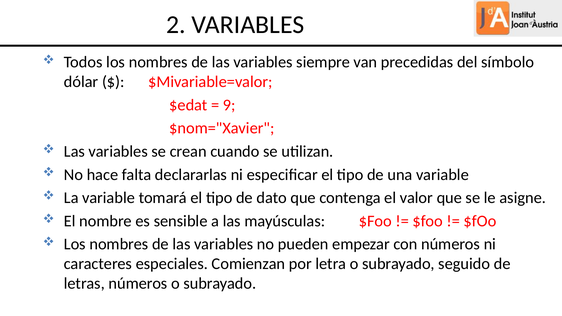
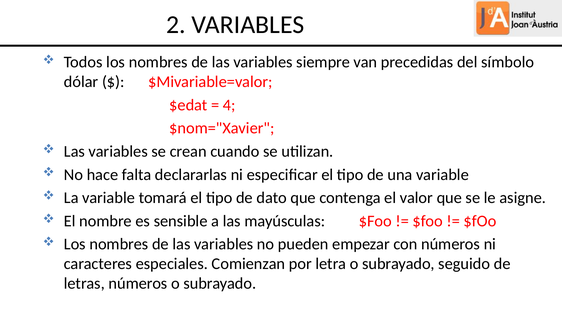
9: 9 -> 4
